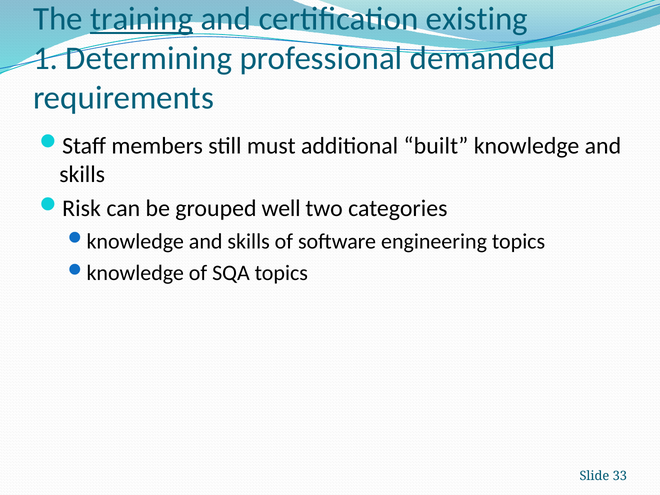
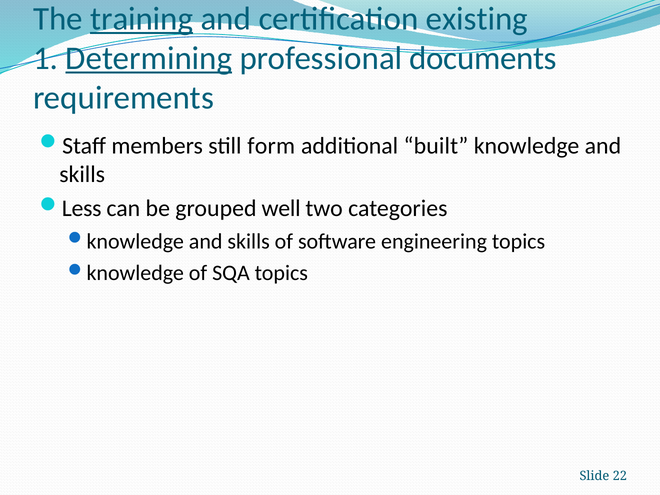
Determining underline: none -> present
demanded: demanded -> documents
must: must -> form
Risk: Risk -> Less
33: 33 -> 22
